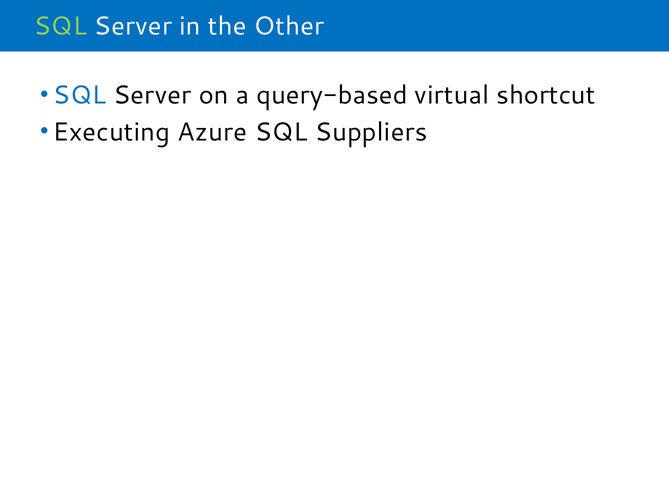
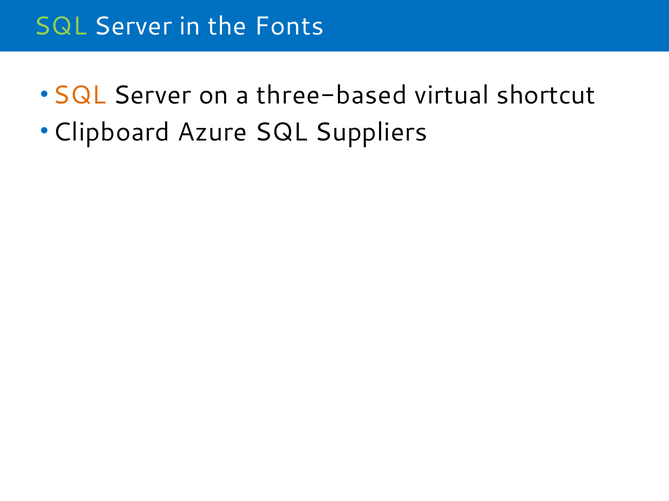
Other: Other -> Fonts
SQL at (80, 95) colour: blue -> orange
query-based: query-based -> three-based
Executing: Executing -> Clipboard
